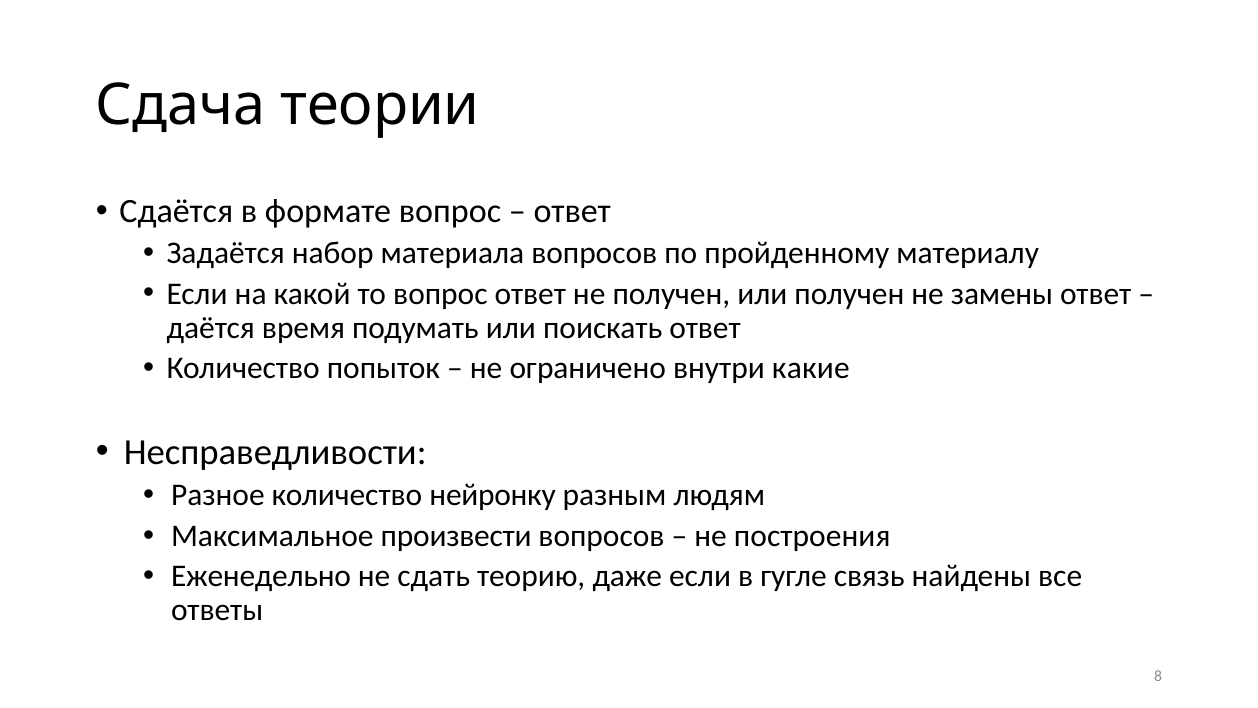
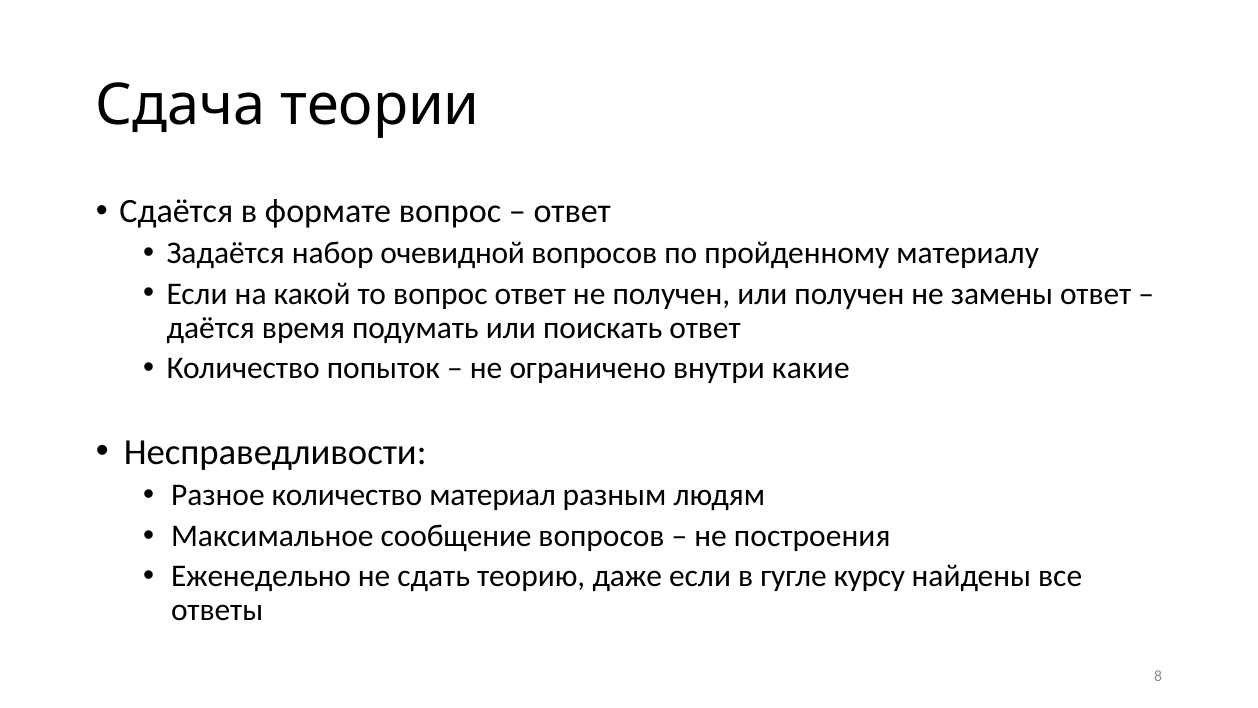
материала: материала -> очевидной
нейронку: нейронку -> материал
произвести: произвести -> сообщение
связь: связь -> курсу
